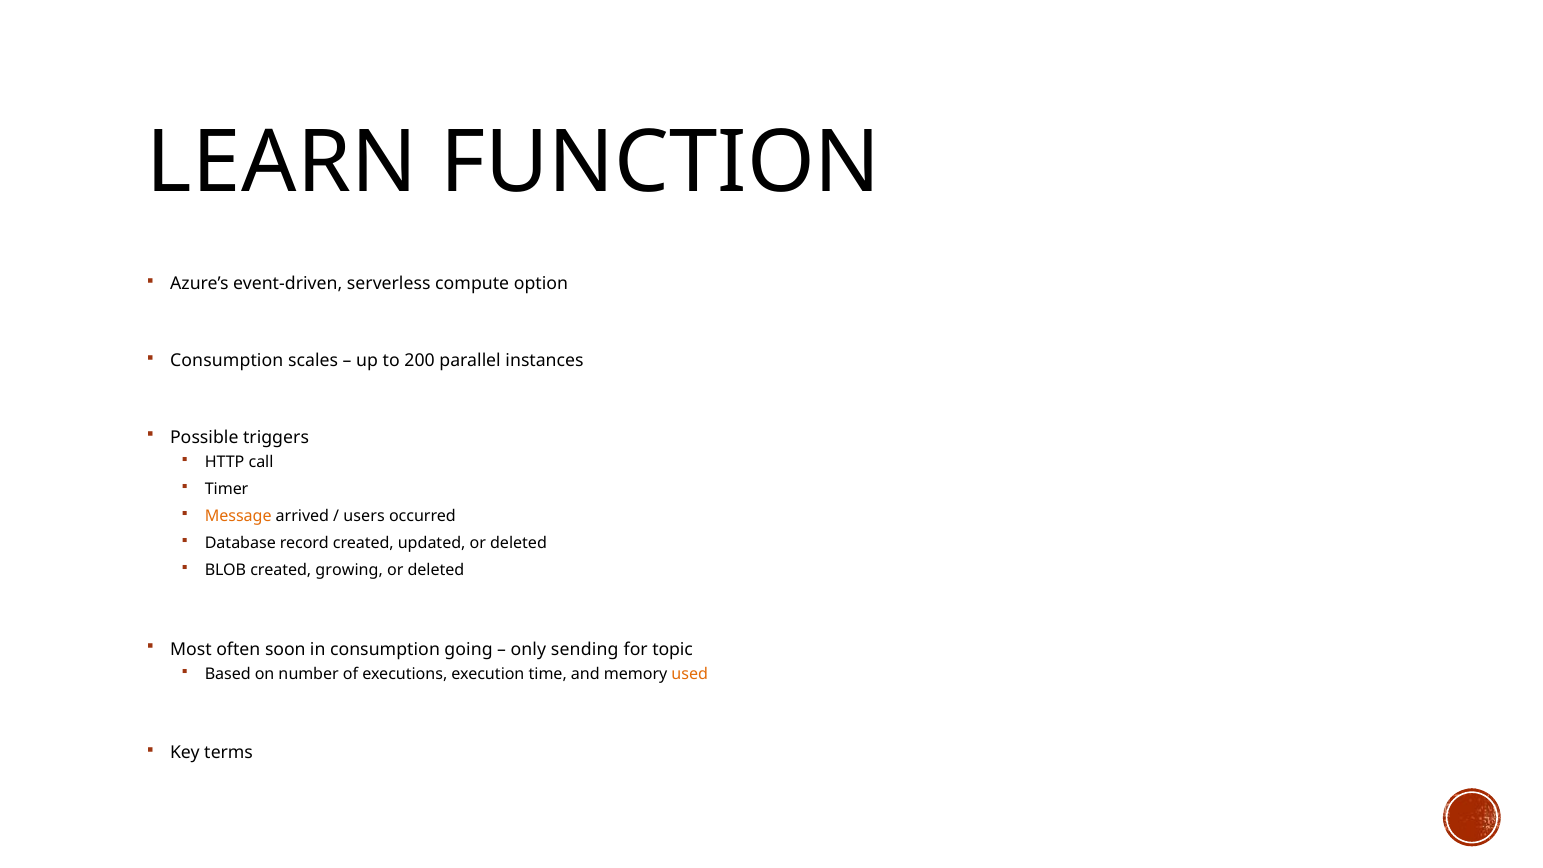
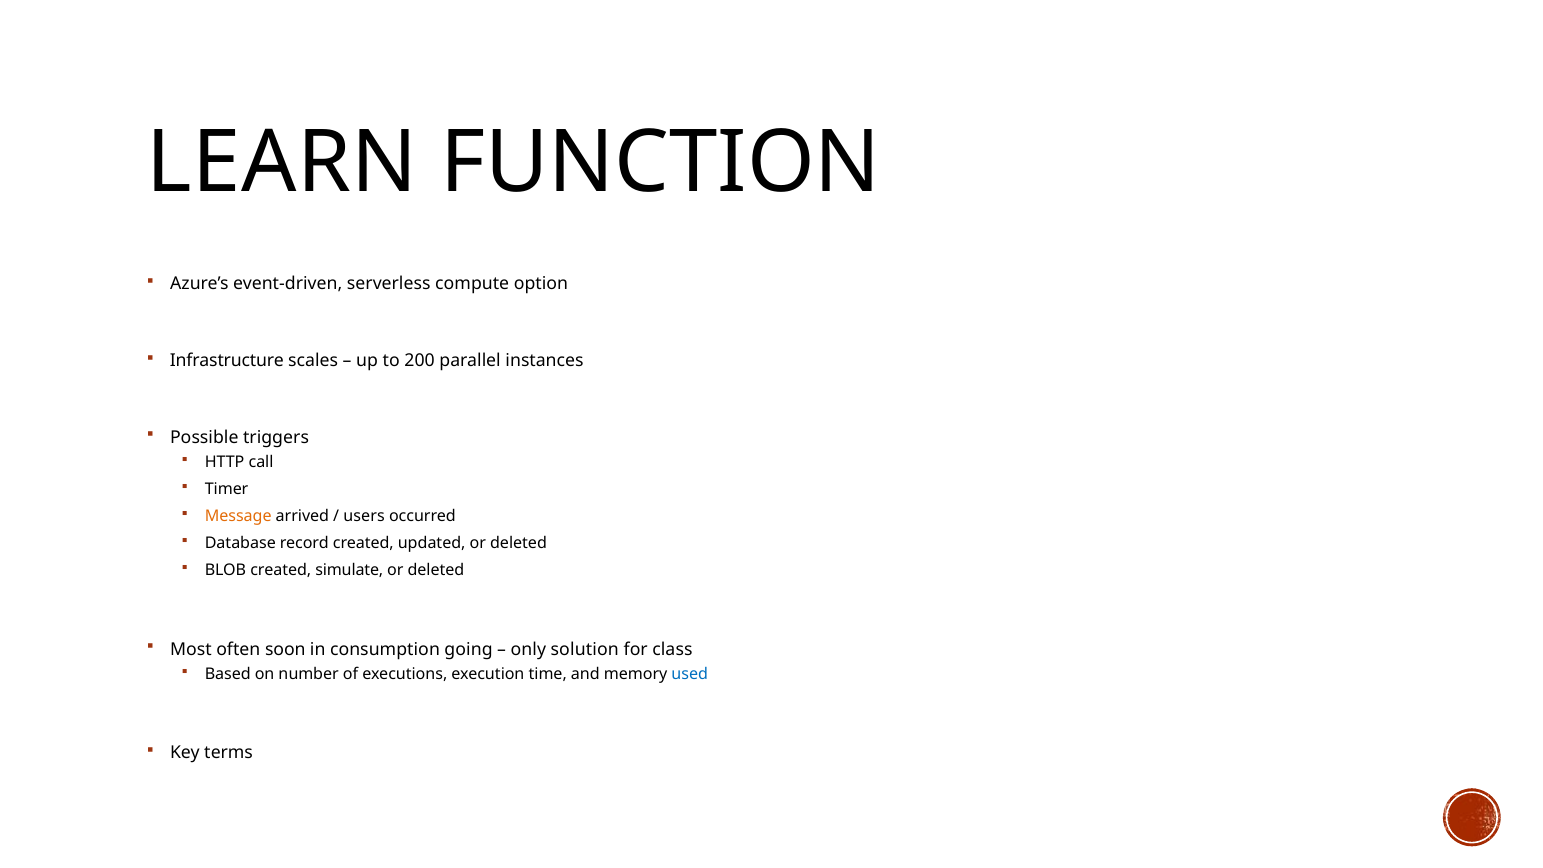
Consumption at (227, 360): Consumption -> Infrastructure
growing: growing -> simulate
sending: sending -> solution
topic: topic -> class
used colour: orange -> blue
